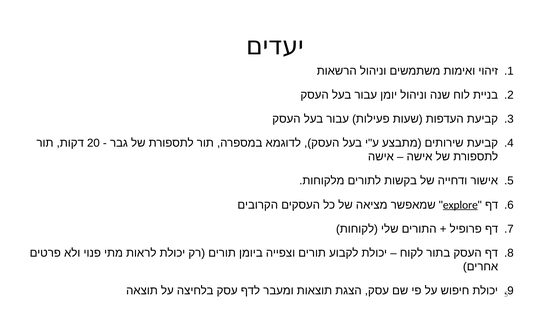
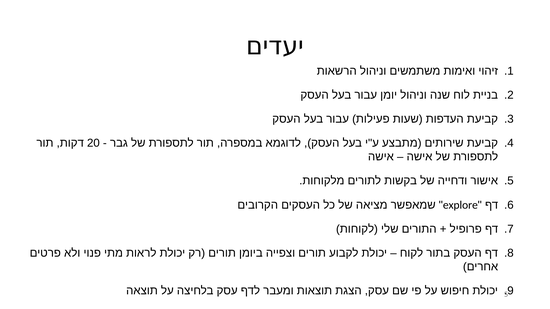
explore underline: present -> none
